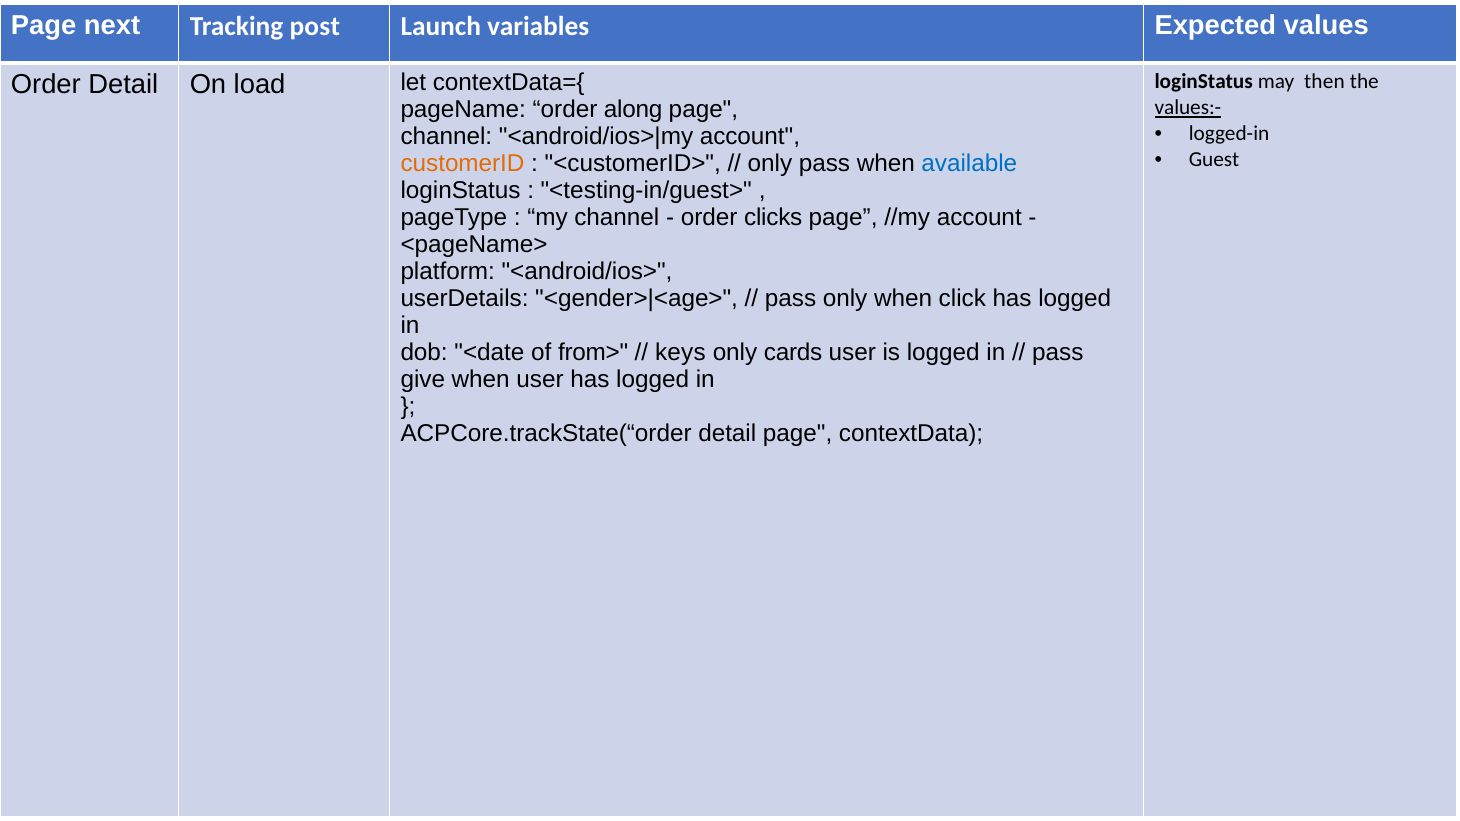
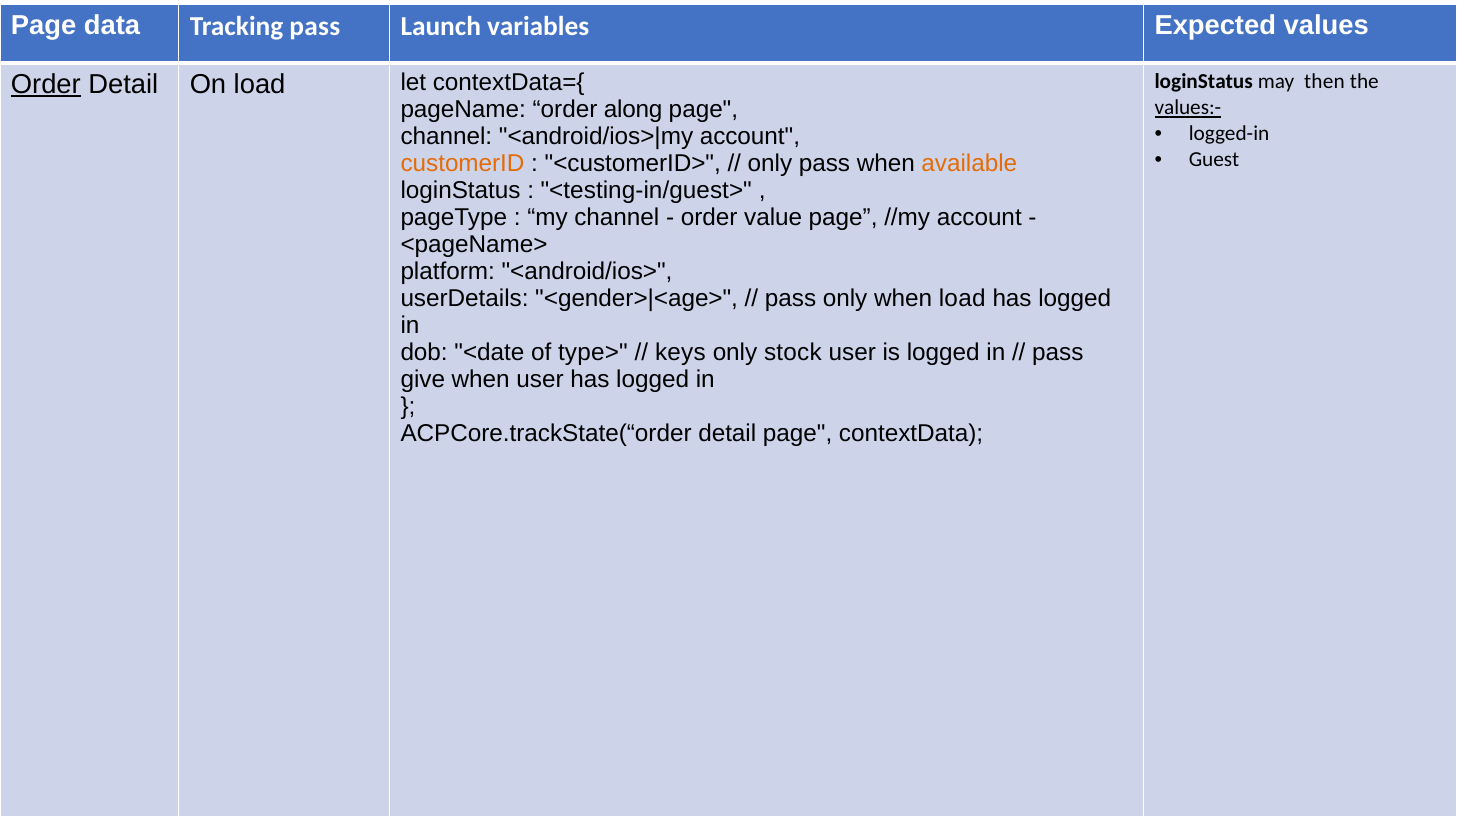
next: next -> data
Tracking post: post -> pass
Order at (46, 85) underline: none -> present
available colour: blue -> orange
clicks: clicks -> value
when click: click -> load
from>: from> -> type>
cards: cards -> stock
